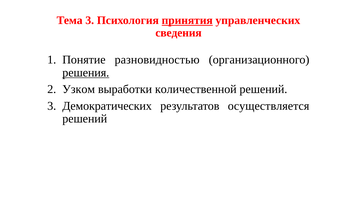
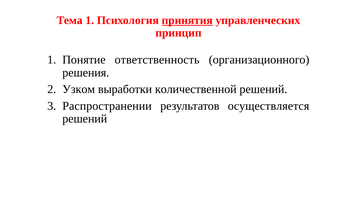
Тема 3: 3 -> 1
сведения: сведения -> принцип
разновидностью: разновидностью -> ответственность
решения underline: present -> none
Демократических: Демократических -> Распространении
